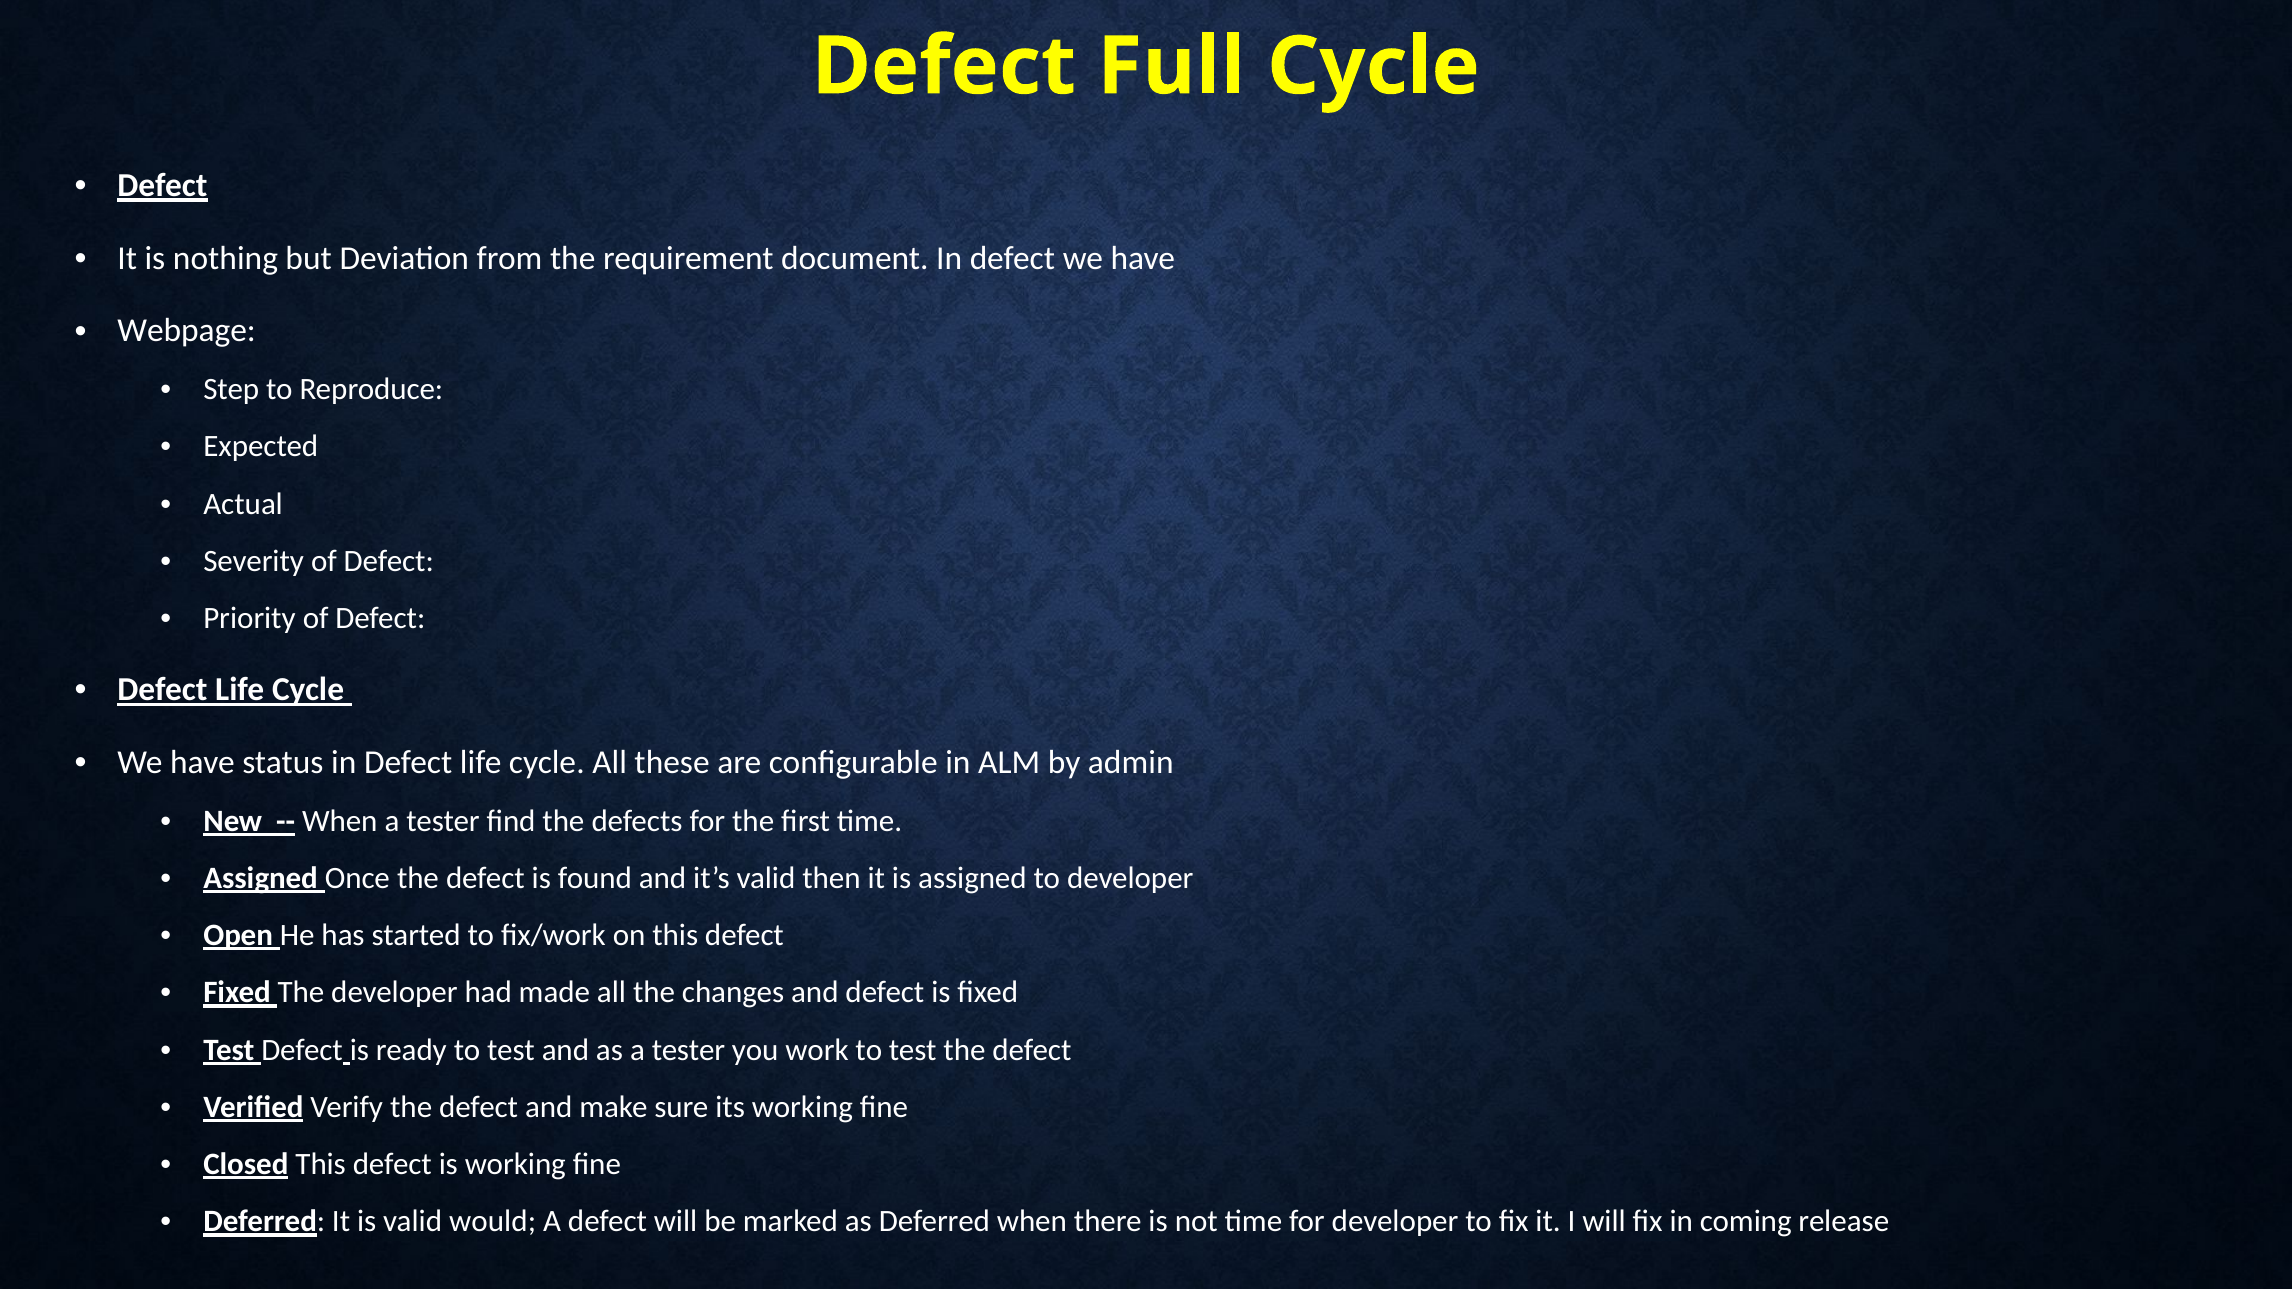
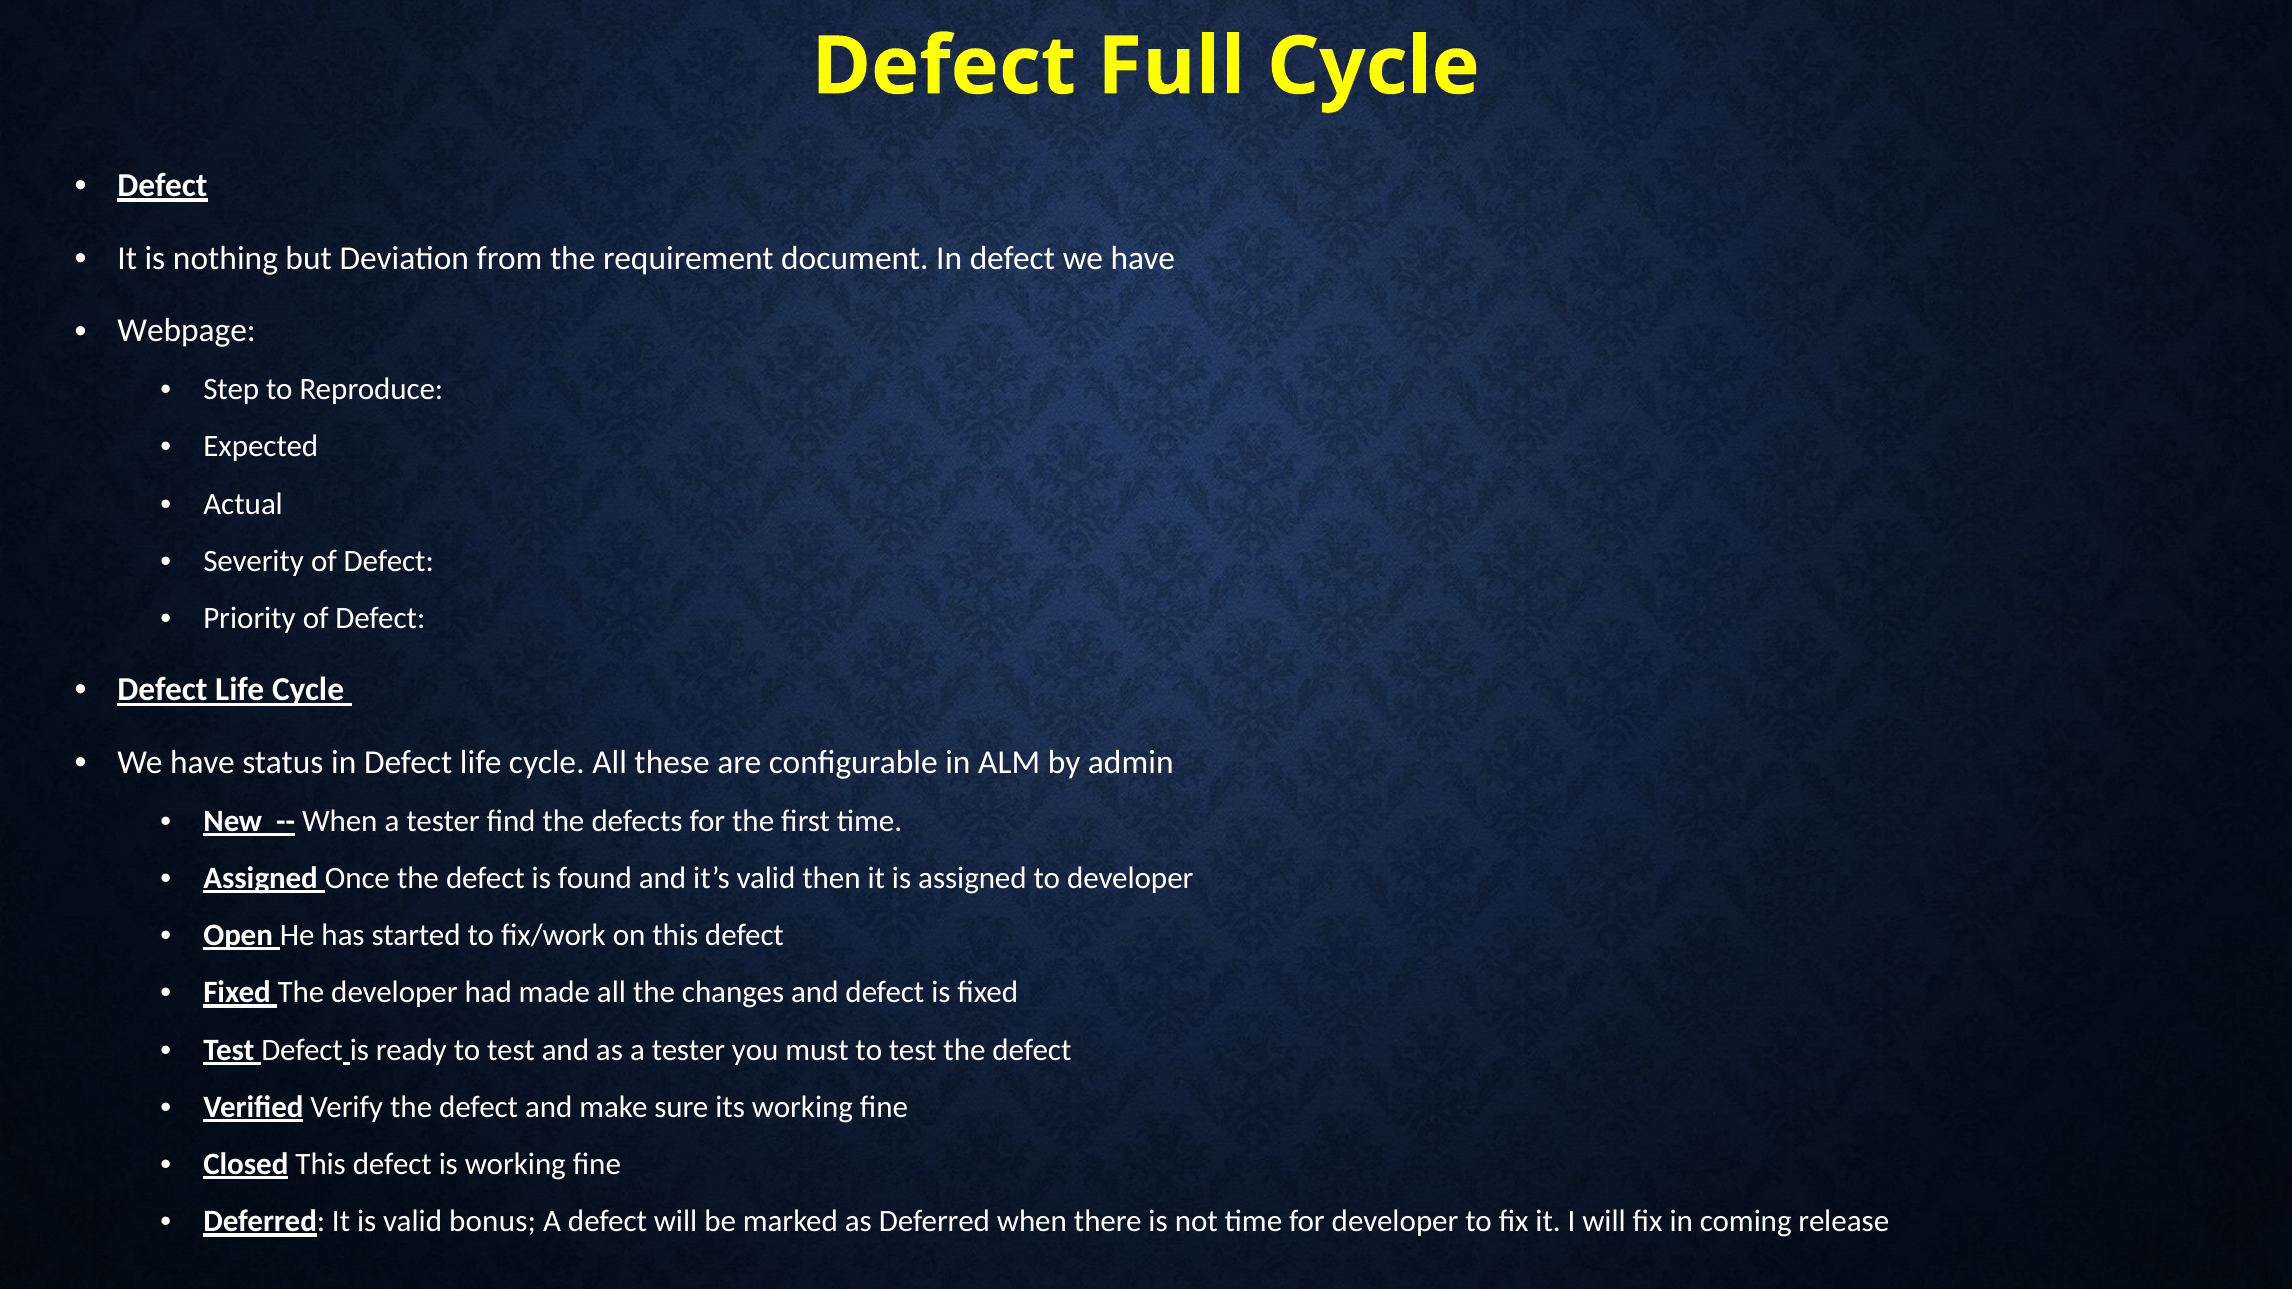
work: work -> must
would: would -> bonus
